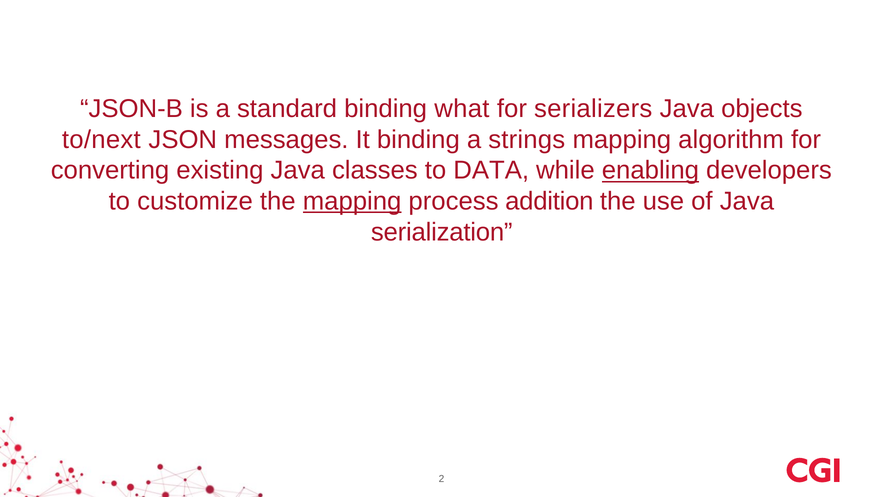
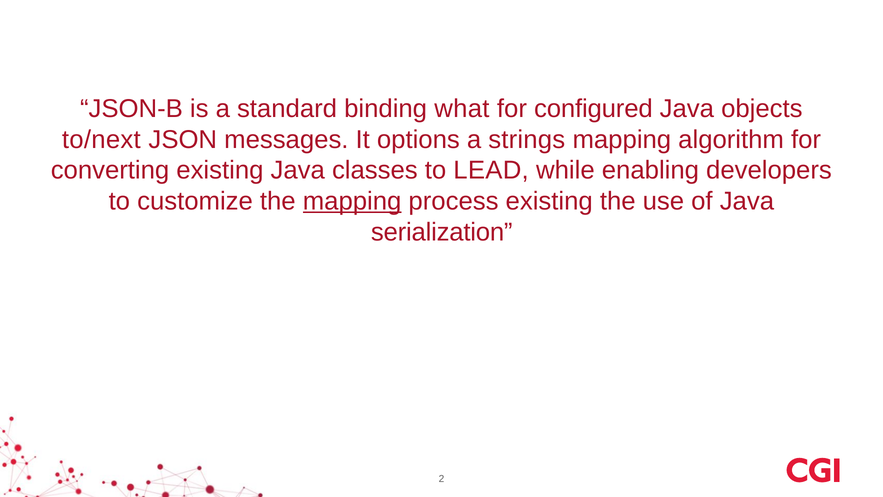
serializers: serializers -> configured
It binding: binding -> options
DATA: DATA -> LEAD
enabling underline: present -> none
process addition: addition -> existing
